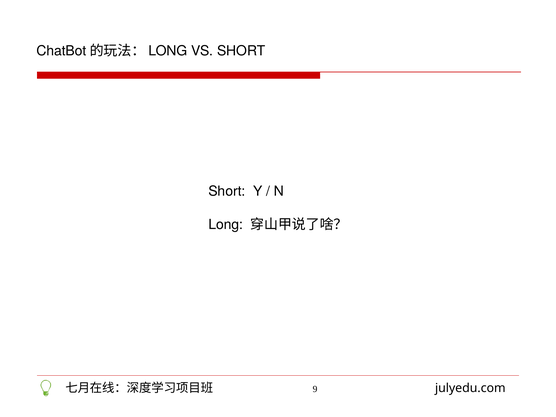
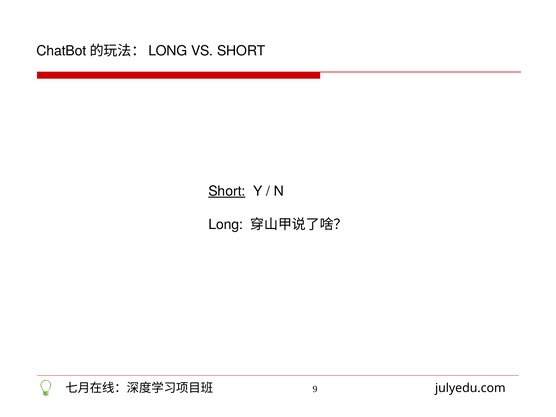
Short at (227, 191) underline: none -> present
